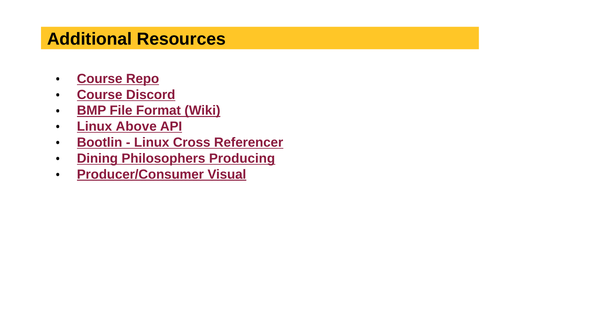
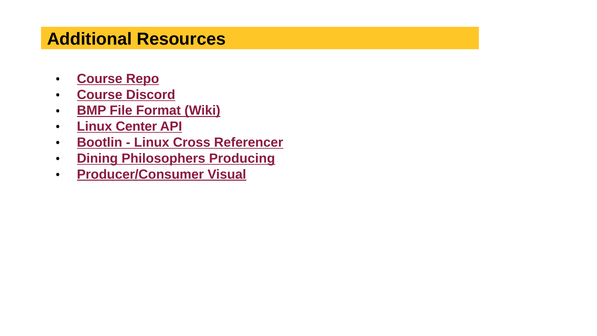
Above: Above -> Center
